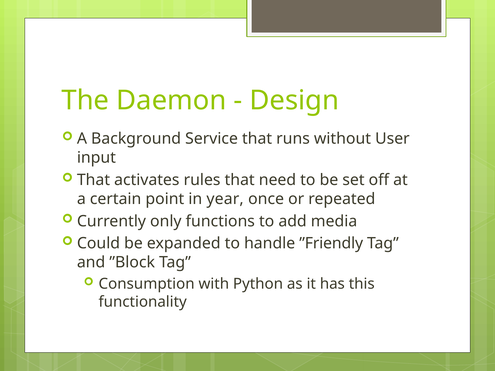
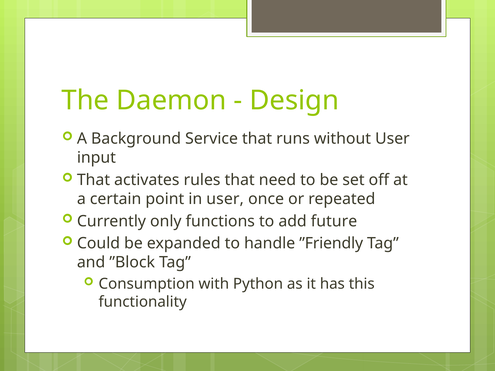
in year: year -> user
media: media -> future
